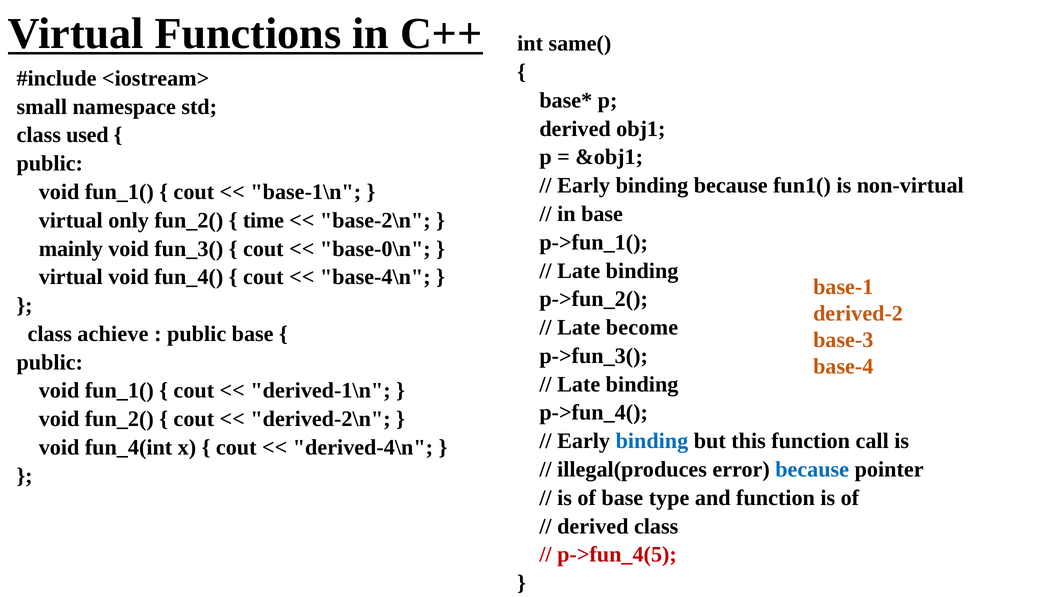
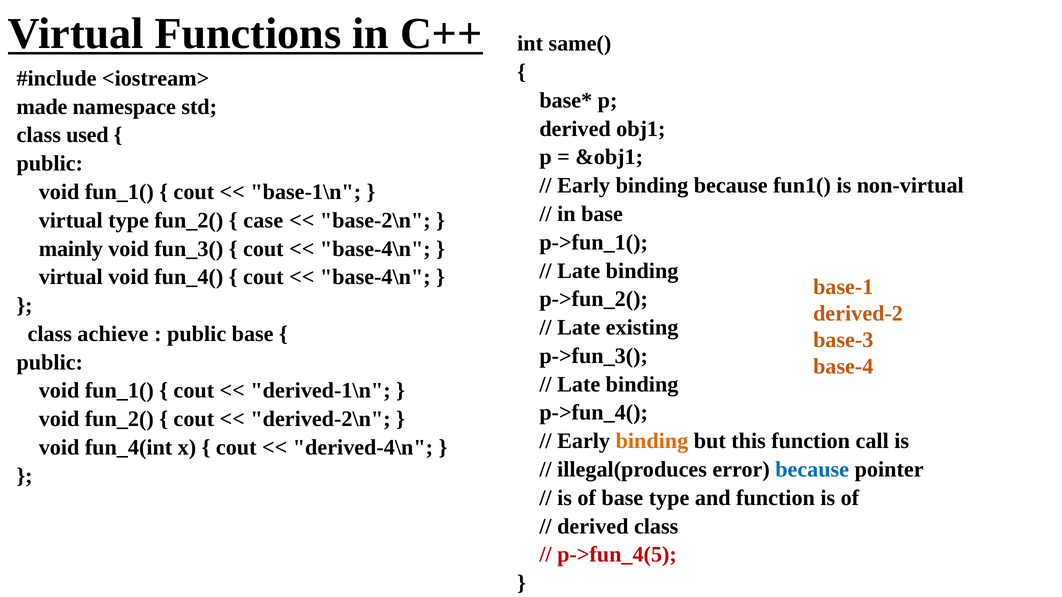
small: small -> made
virtual only: only -> type
time: time -> case
base-0\n at (375, 249): base-0\n -> base-4\n
become: become -> existing
binding at (652, 441) colour: blue -> orange
